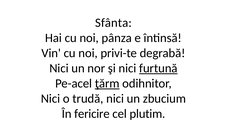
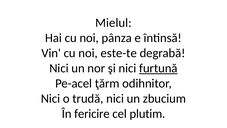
Sfânta: Sfânta -> Mielul
privi-te: privi-te -> este-te
ţărm underline: present -> none
